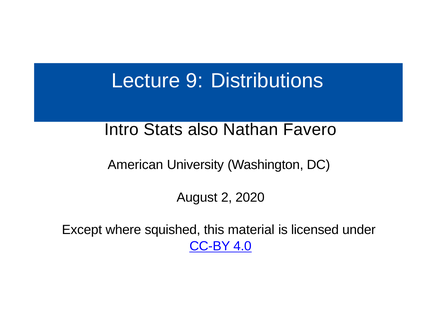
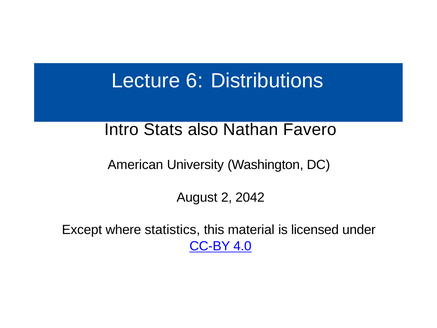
9: 9 -> 6
2020: 2020 -> 2042
squished: squished -> statistics
